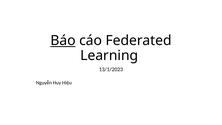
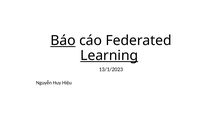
Learning underline: none -> present
